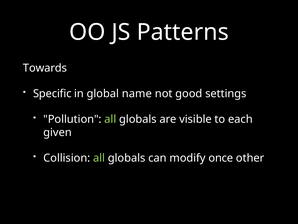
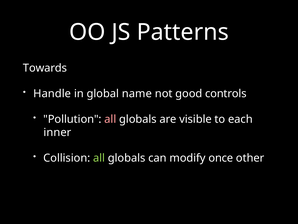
Specific: Specific -> Handle
settings: settings -> controls
all at (110, 119) colour: light green -> pink
given: given -> inner
